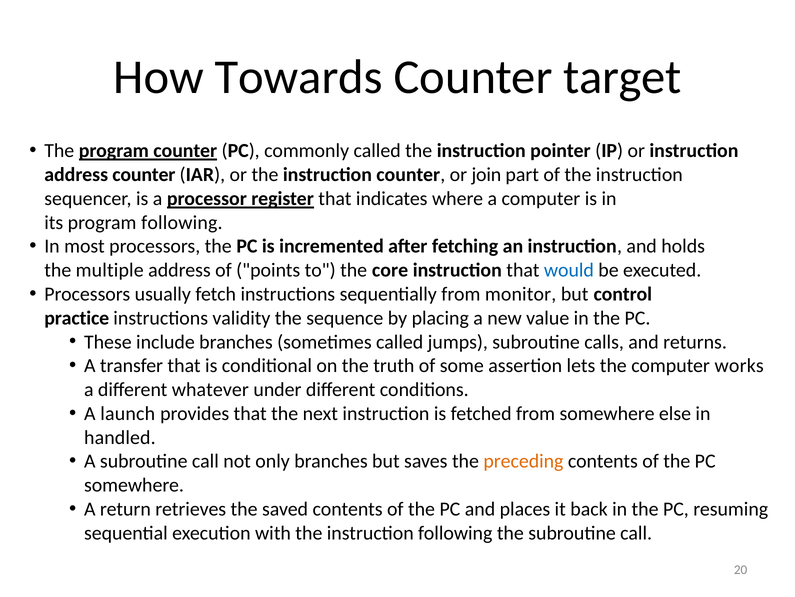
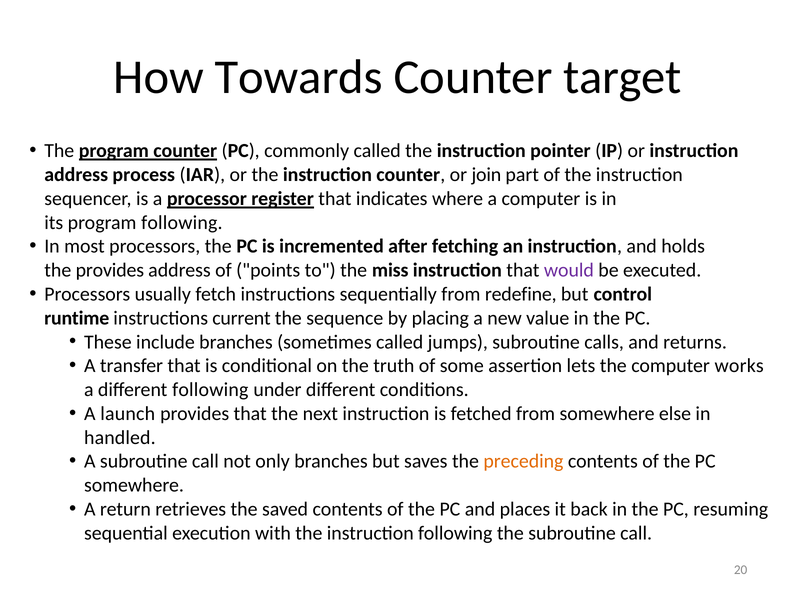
address counter: counter -> process
the multiple: multiple -> provides
core: core -> miss
would colour: blue -> purple
monitor: monitor -> redefine
practice: practice -> runtime
validity: validity -> current
different whatever: whatever -> following
